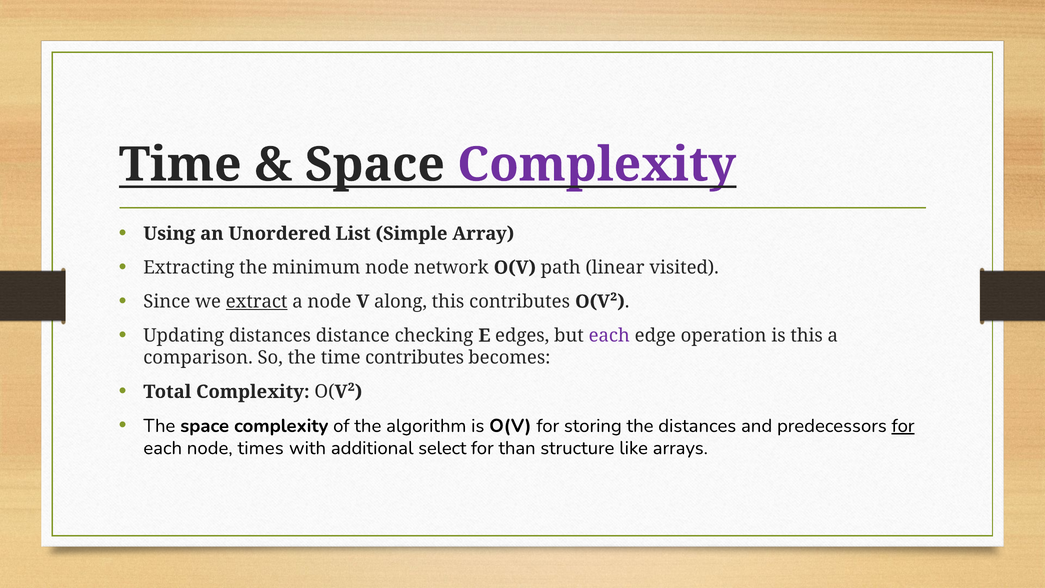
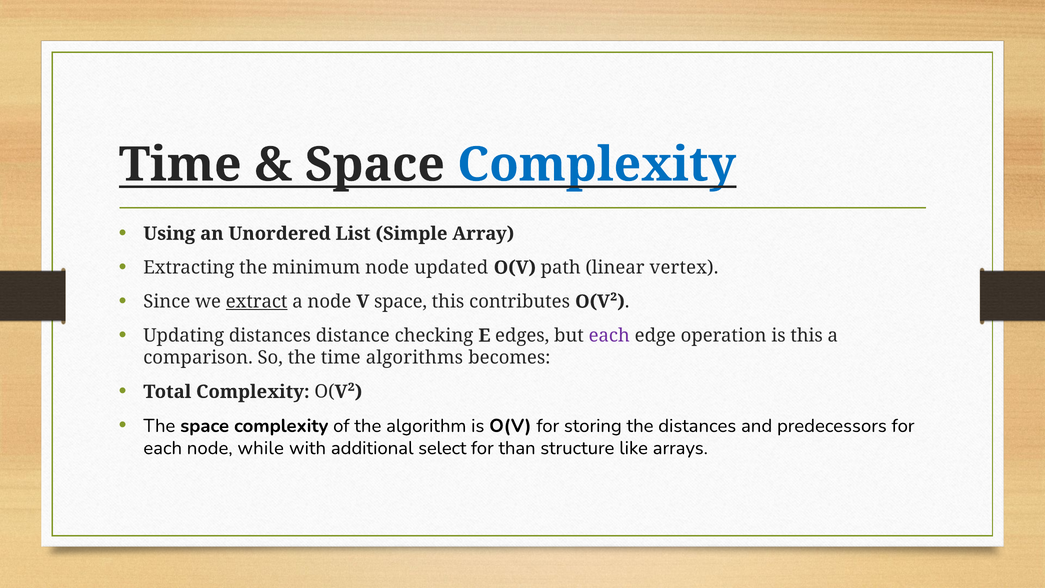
Complexity at (597, 165) colour: purple -> blue
network: network -> updated
visited: visited -> vertex
V along: along -> space
time contributes: contributes -> algorithms
for at (903, 426) underline: present -> none
times: times -> while
